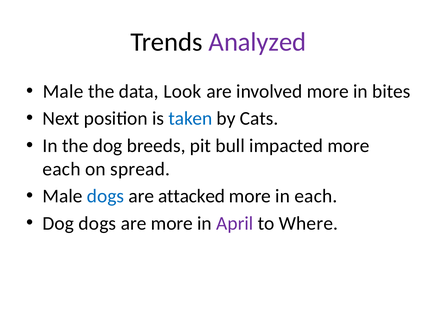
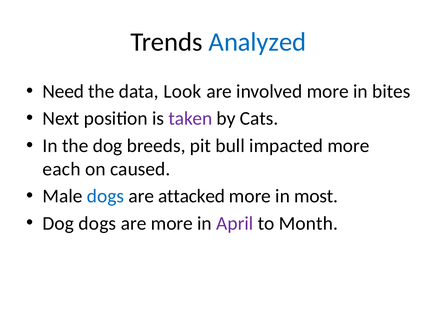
Analyzed colour: purple -> blue
Male at (63, 92): Male -> Need
taken colour: blue -> purple
spread: spread -> caused
in each: each -> most
Where: Where -> Month
